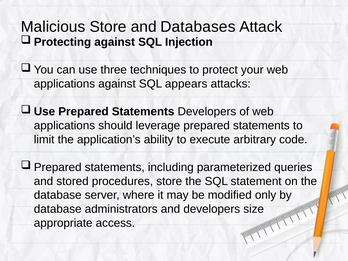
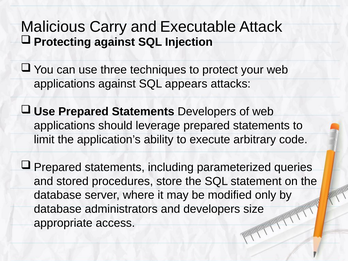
Malicious Store: Store -> Carry
Databases: Databases -> Executable
